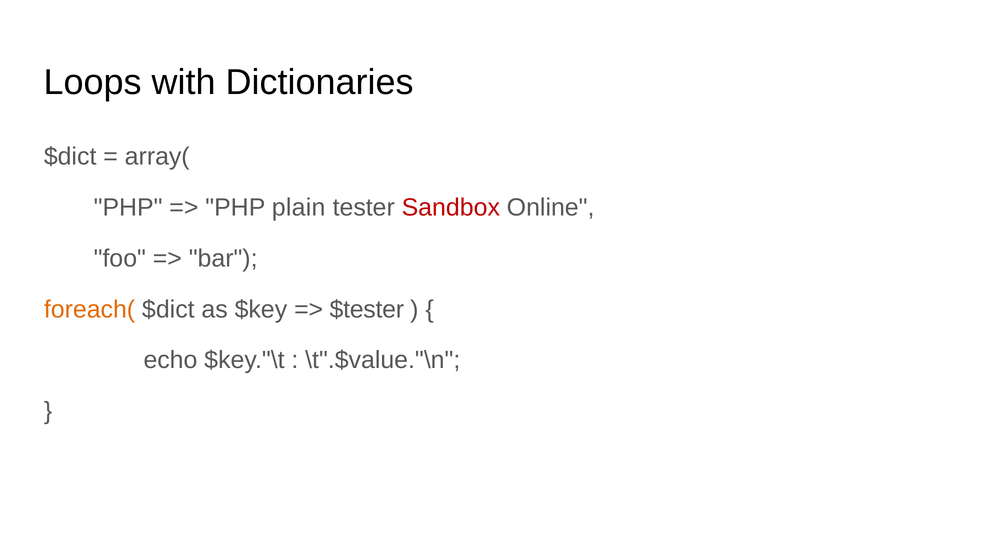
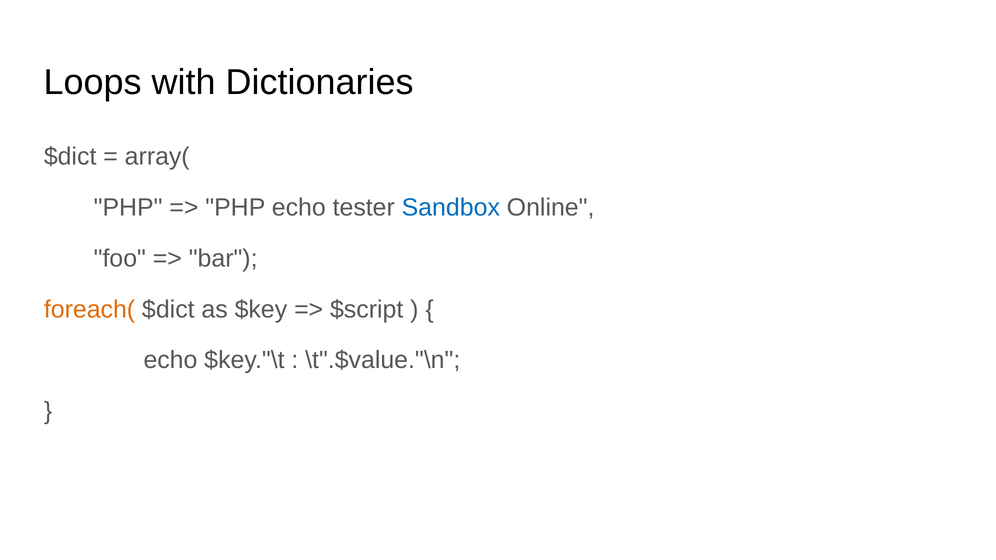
PHP plain: plain -> echo
Sandbox colour: red -> blue
$tester: $tester -> $script
